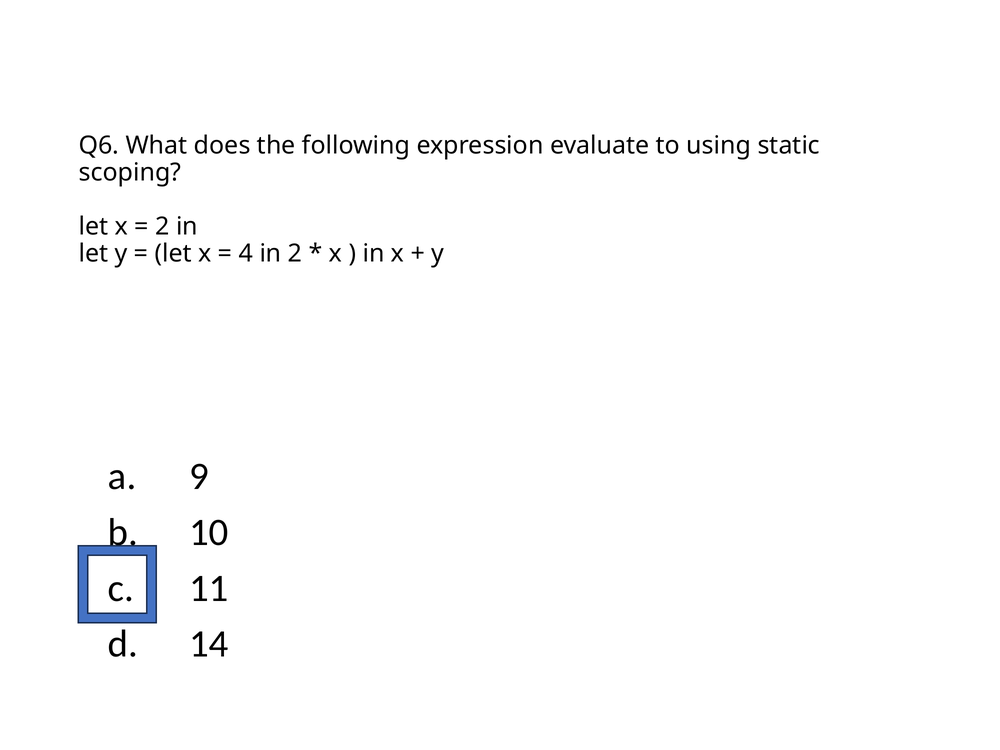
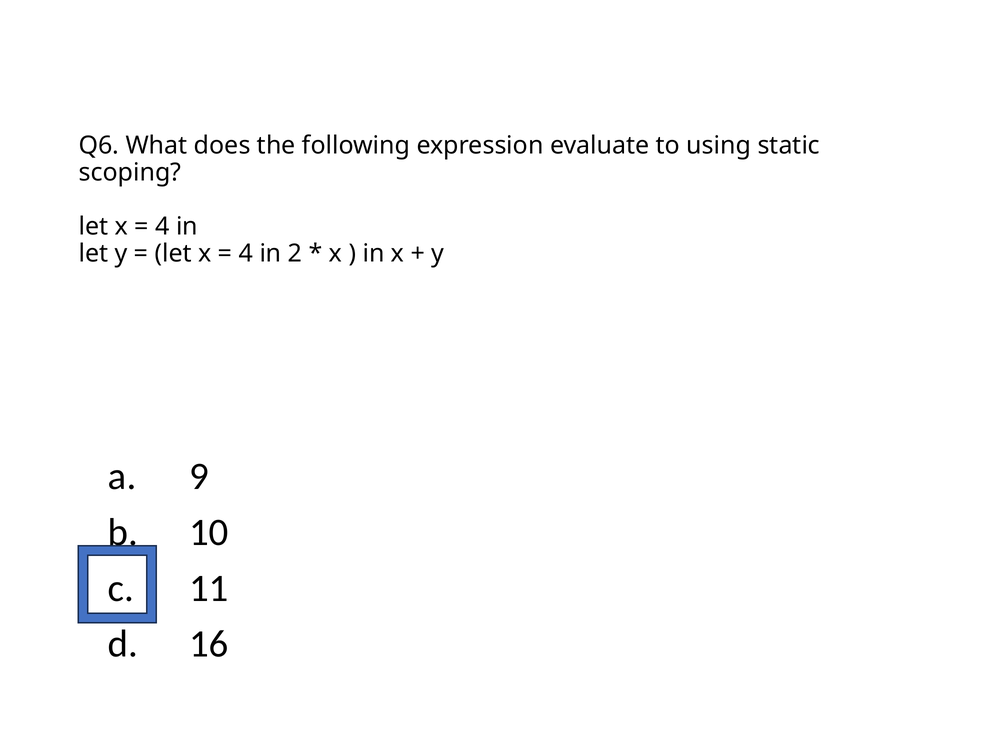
2 at (162, 227): 2 -> 4
14: 14 -> 16
